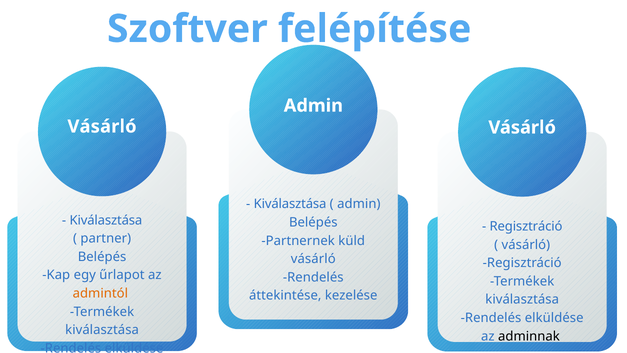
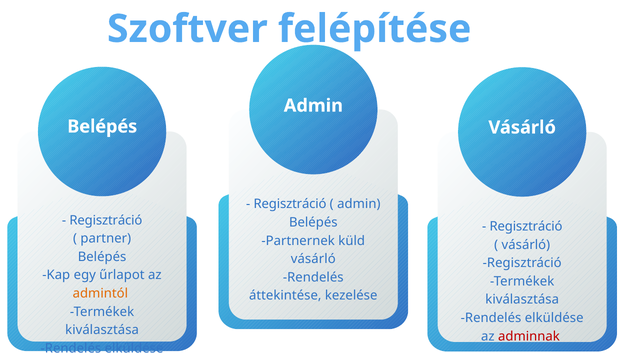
Vásárló at (102, 126): Vásárló -> Belépés
Kiválasztása at (290, 204): Kiválasztása -> Regisztráció
Kiválasztása at (106, 220): Kiválasztása -> Regisztráció
adminnak at (529, 336) colour: black -> red
